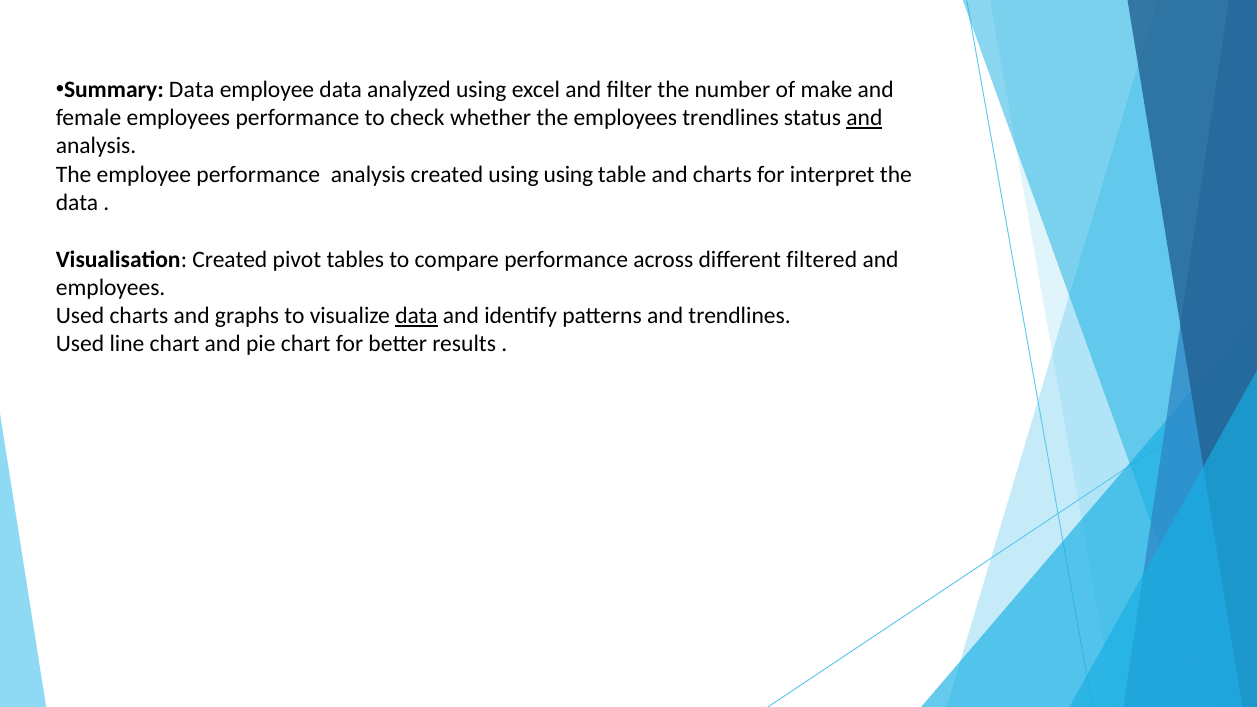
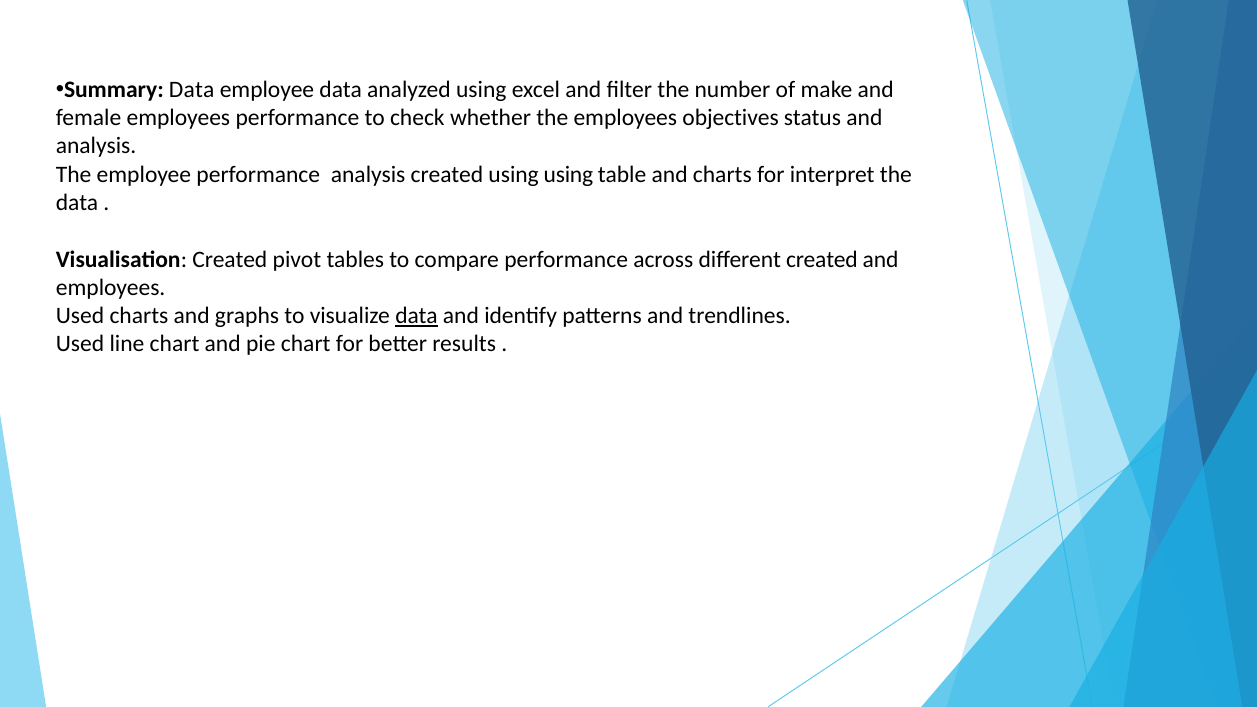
employees trendlines: trendlines -> objectives
and at (864, 118) underline: present -> none
different filtered: filtered -> created
